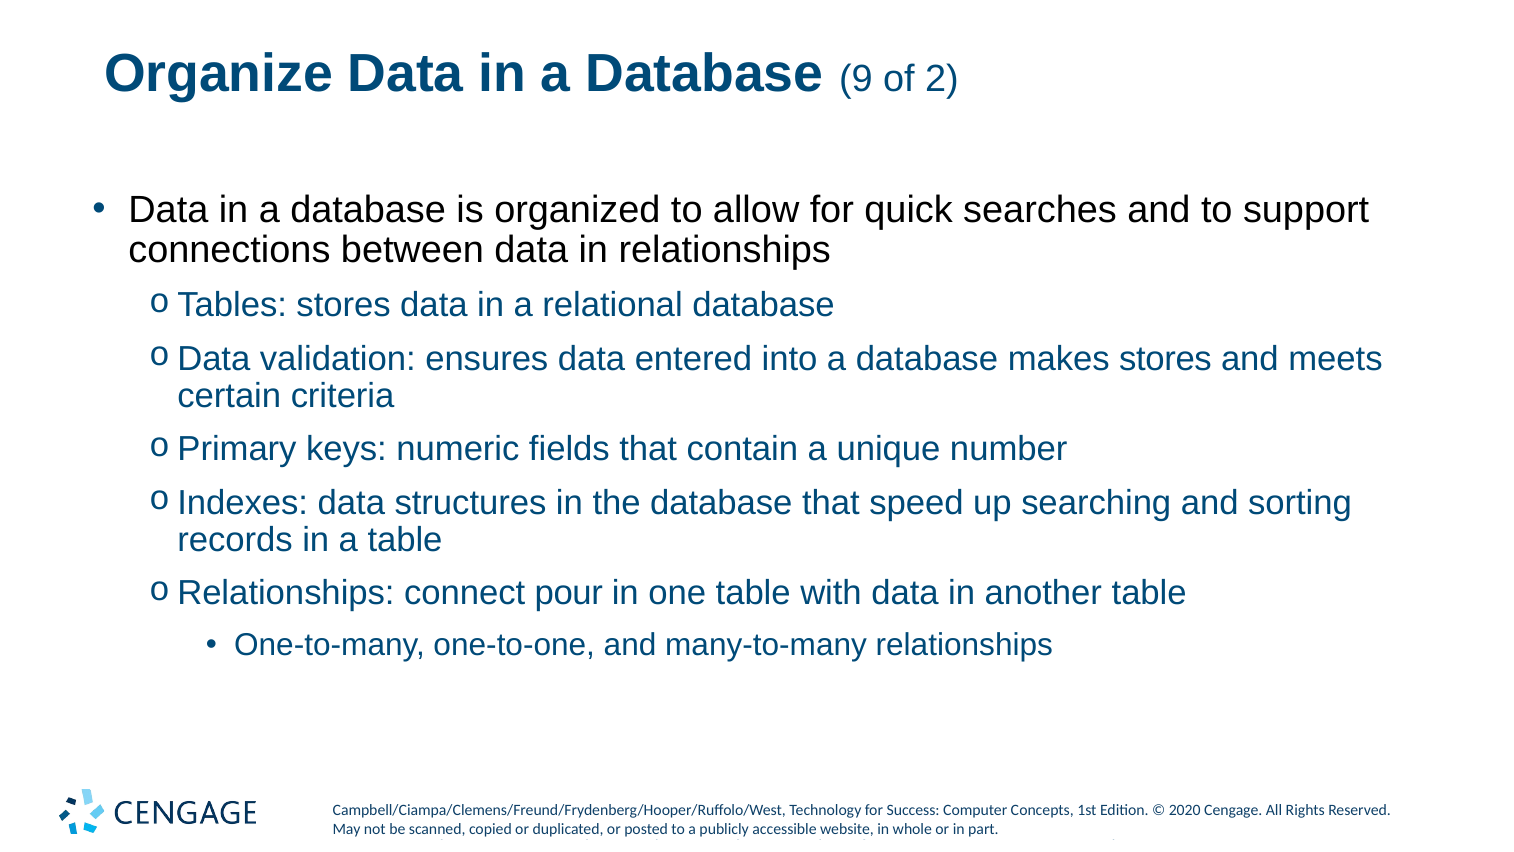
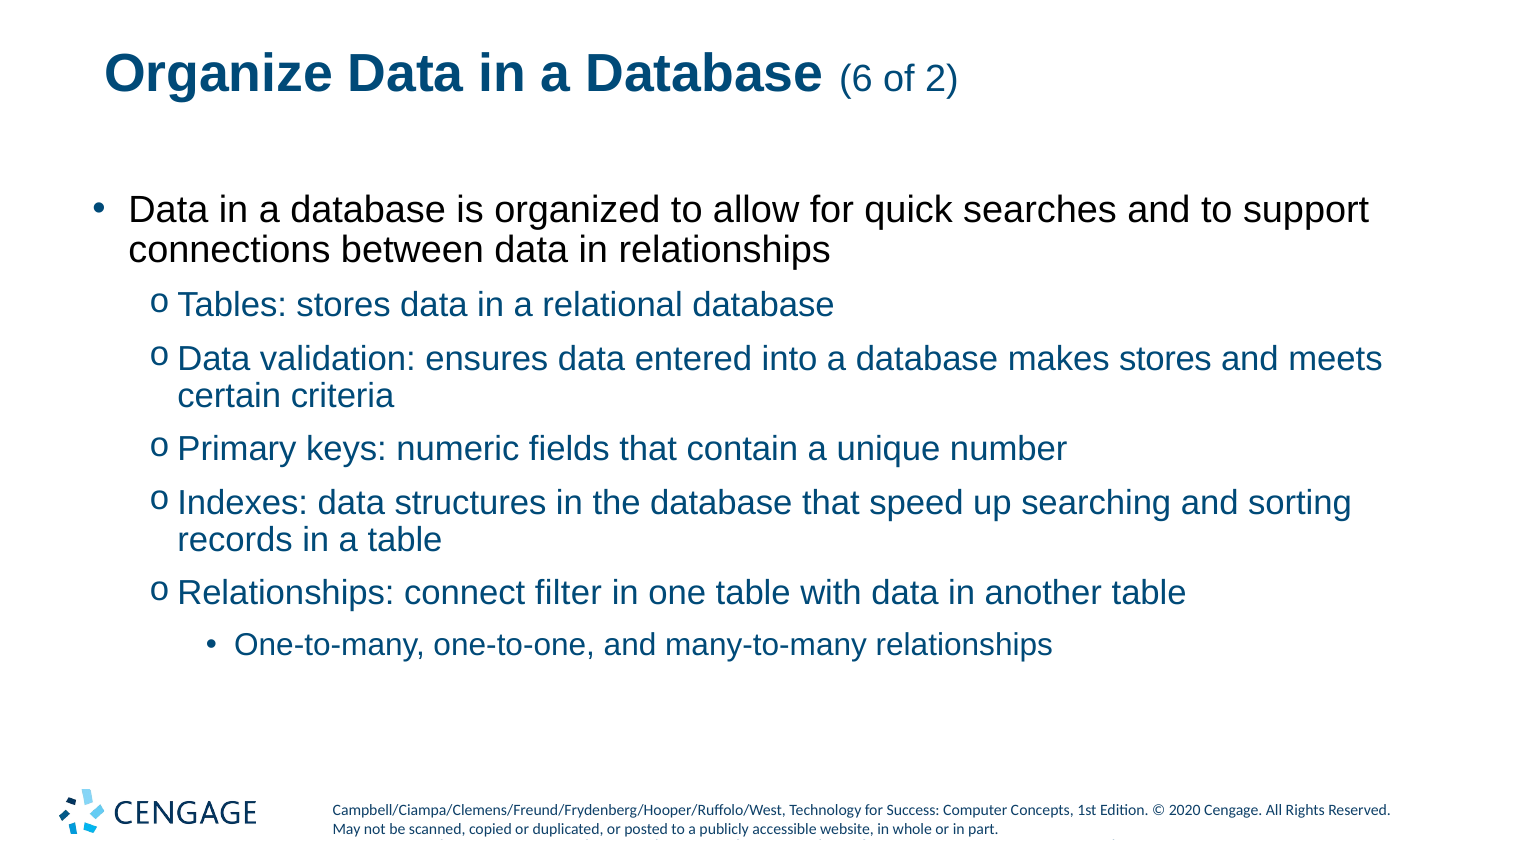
9: 9 -> 6
pour: pour -> filter
